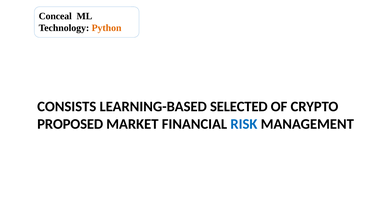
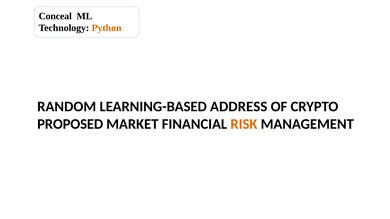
CONSISTS: CONSISTS -> RANDOM
SELECTED: SELECTED -> ADDRESS
RISK colour: blue -> orange
